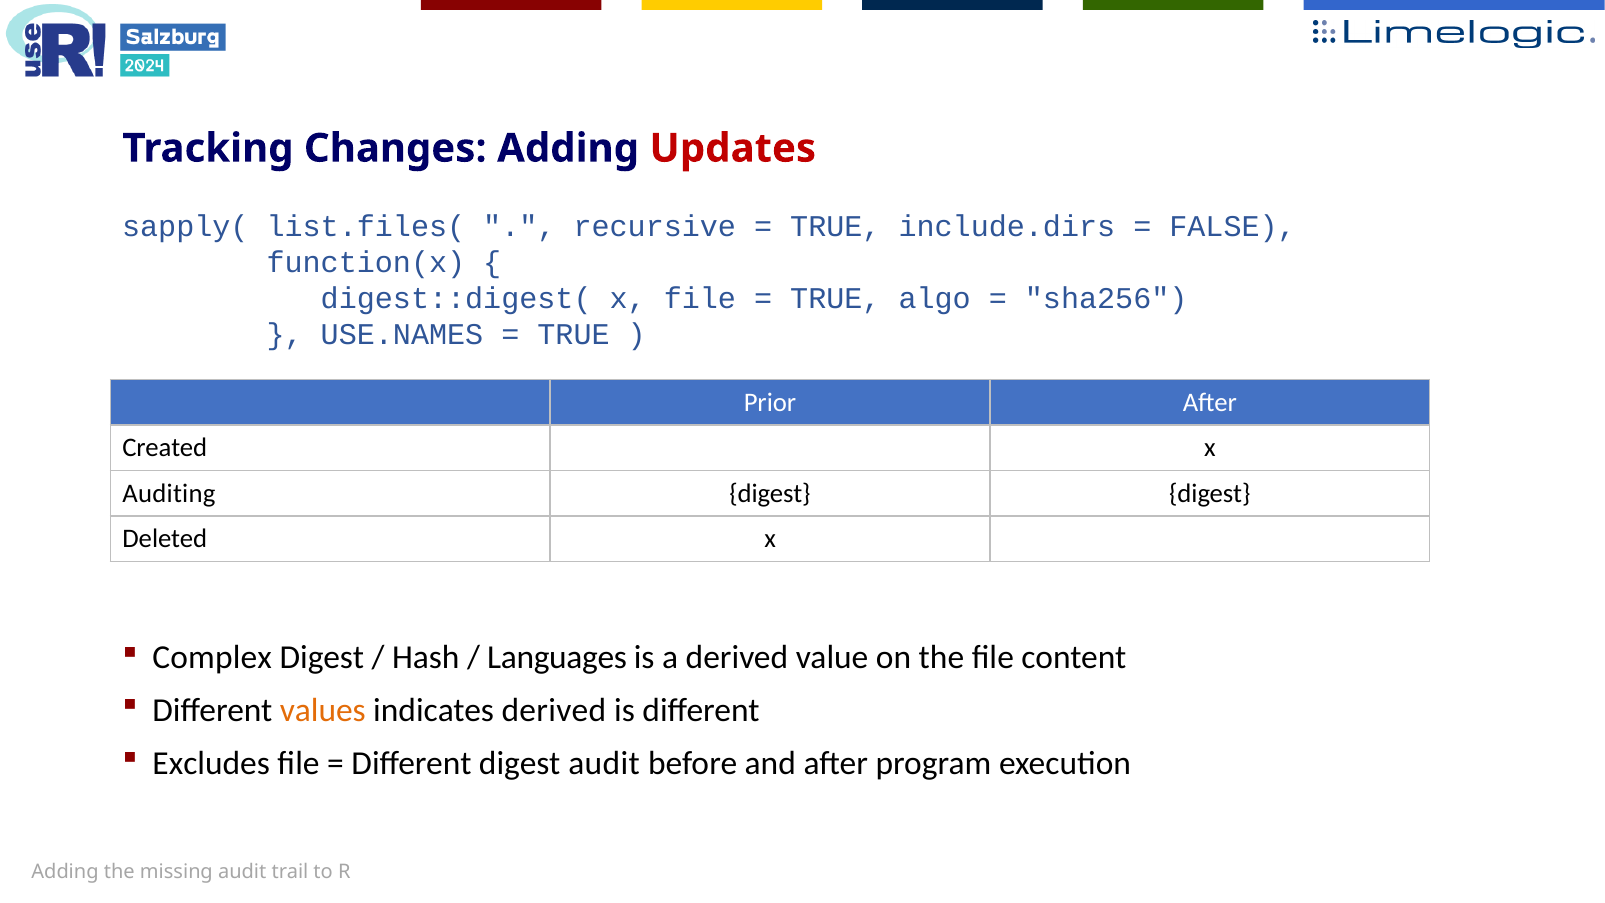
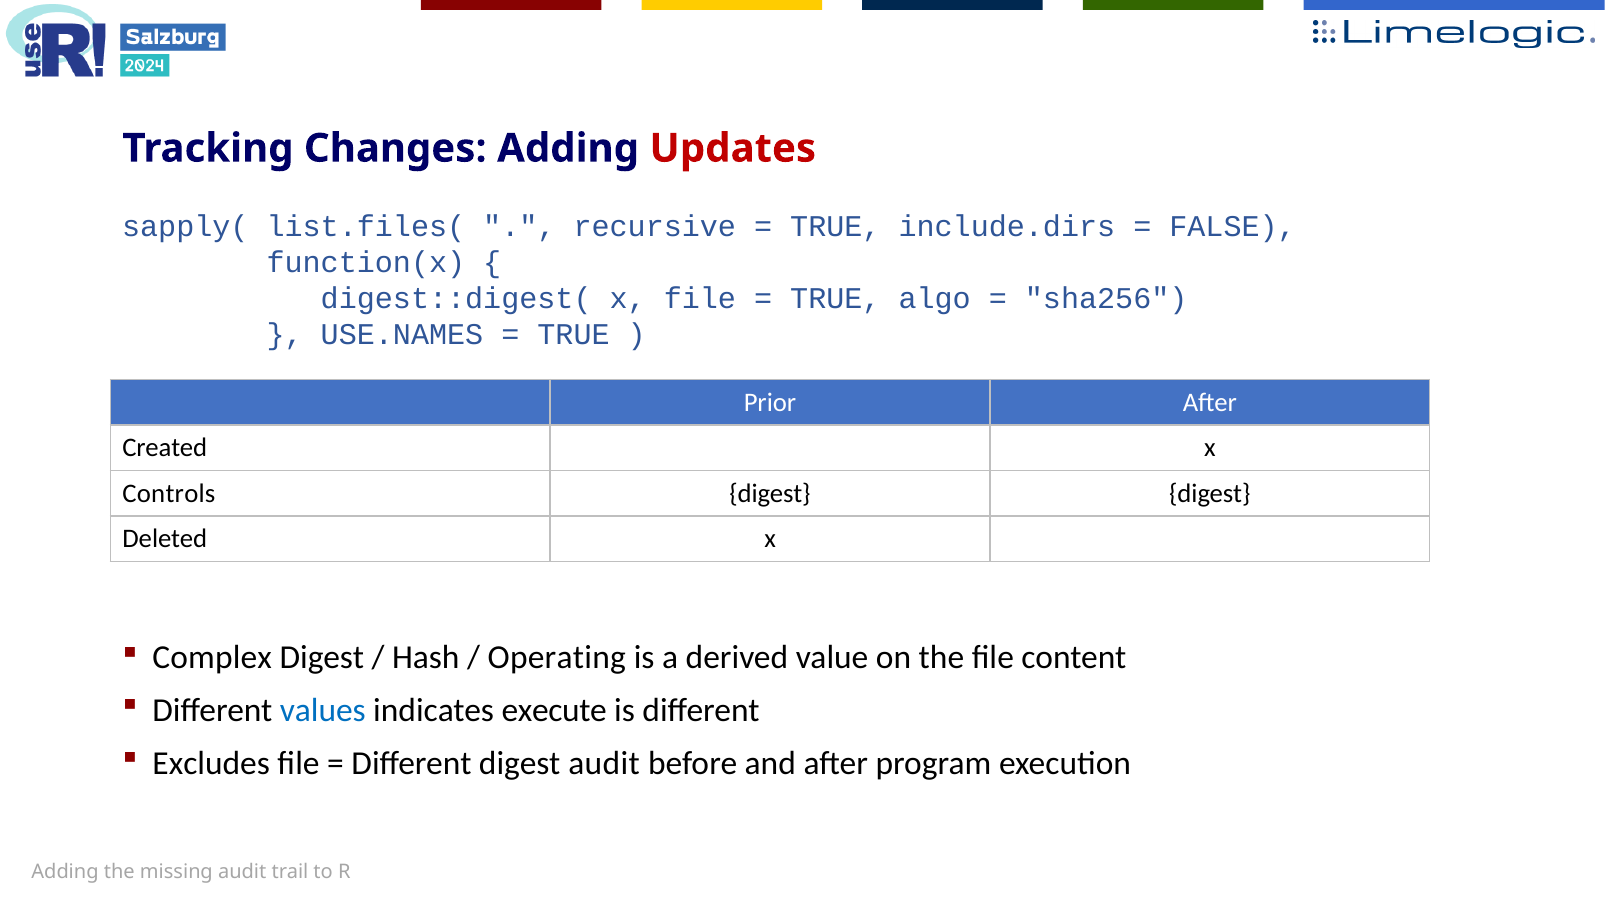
Auditing: Auditing -> Controls
Languages: Languages -> Operating
values colour: orange -> blue
indicates derived: derived -> execute
